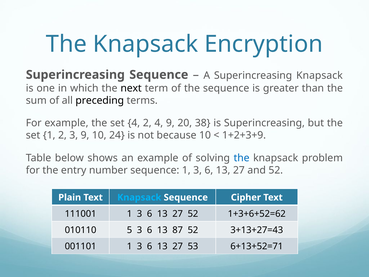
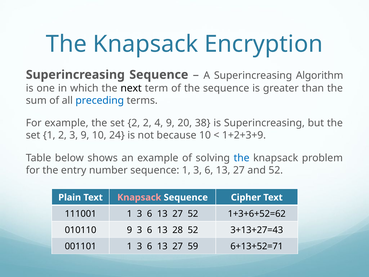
Superincreasing Knapsack: Knapsack -> Algorithm
preceding colour: black -> blue
set 4: 4 -> 2
Knapsack at (139, 197) colour: light blue -> pink
010110 5: 5 -> 9
87: 87 -> 28
53: 53 -> 59
